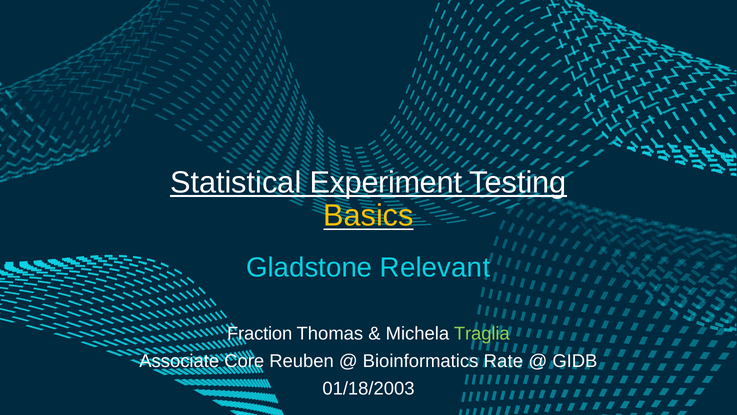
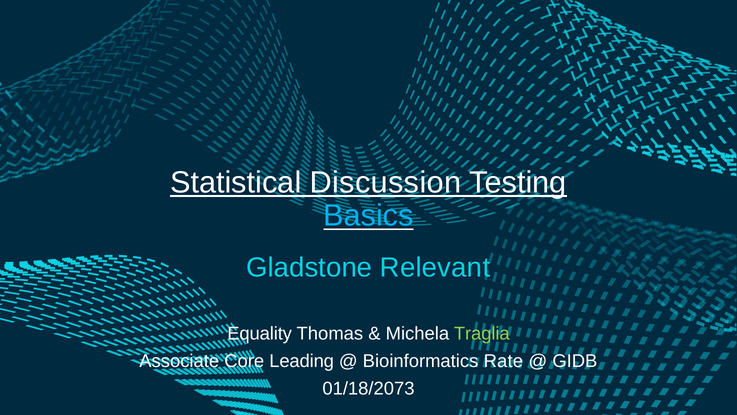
Experiment: Experiment -> Discussion
Basics colour: yellow -> light blue
Fraction: Fraction -> Equality
Reuben: Reuben -> Leading
01/18/2003: 01/18/2003 -> 01/18/2073
